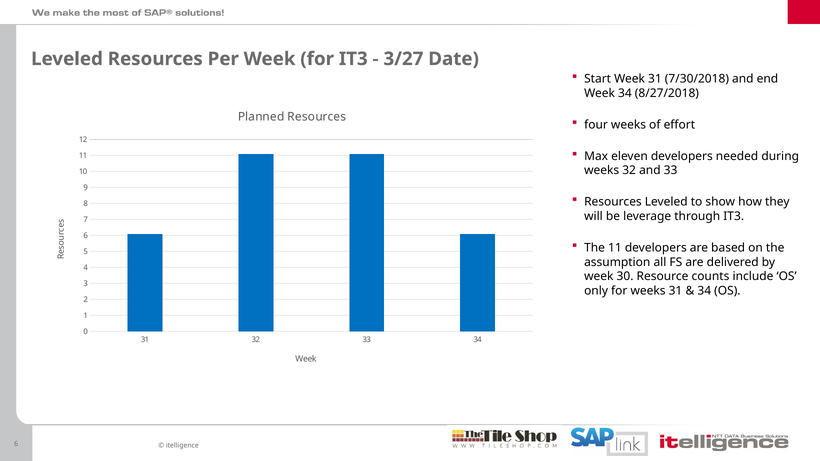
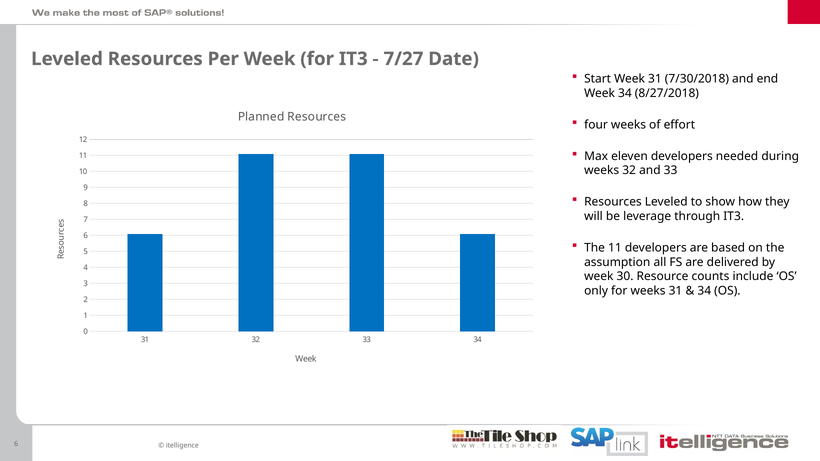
3/27: 3/27 -> 7/27
